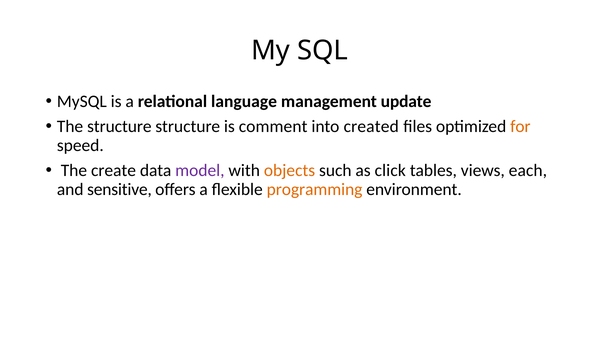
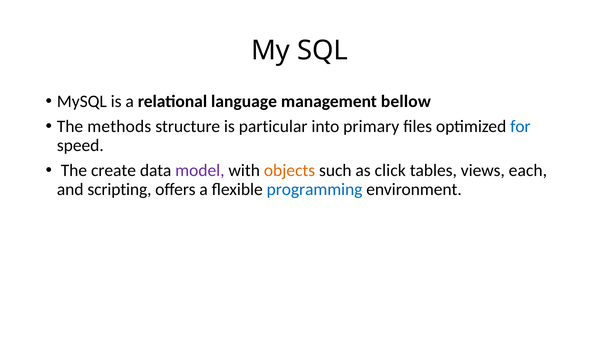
update: update -> bellow
The structure: structure -> methods
comment: comment -> particular
created: created -> primary
for colour: orange -> blue
sensitive: sensitive -> scripting
programming colour: orange -> blue
